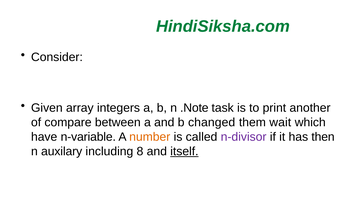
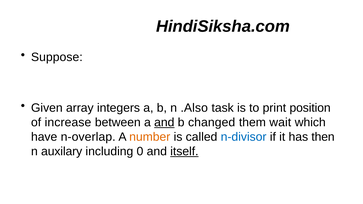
HindiSiksha.com colour: green -> black
Consider: Consider -> Suppose
.Note: .Note -> .Also
another: another -> position
compare: compare -> increase
and at (164, 122) underline: none -> present
n-variable: n-variable -> n-overlap
n-divisor colour: purple -> blue
8: 8 -> 0
